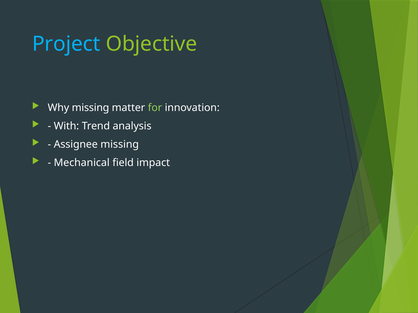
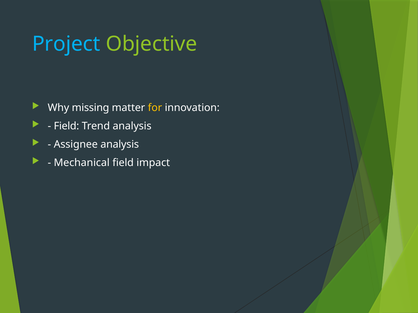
for colour: light green -> yellow
With at (66, 126): With -> Field
Assignee missing: missing -> analysis
